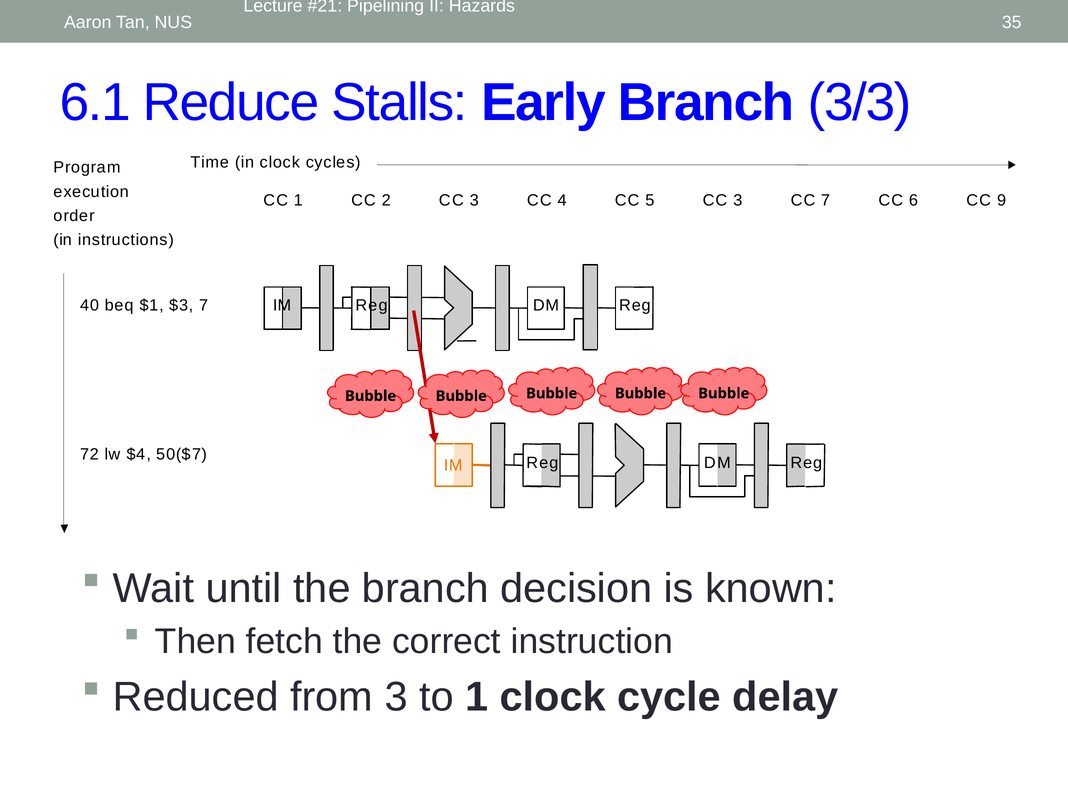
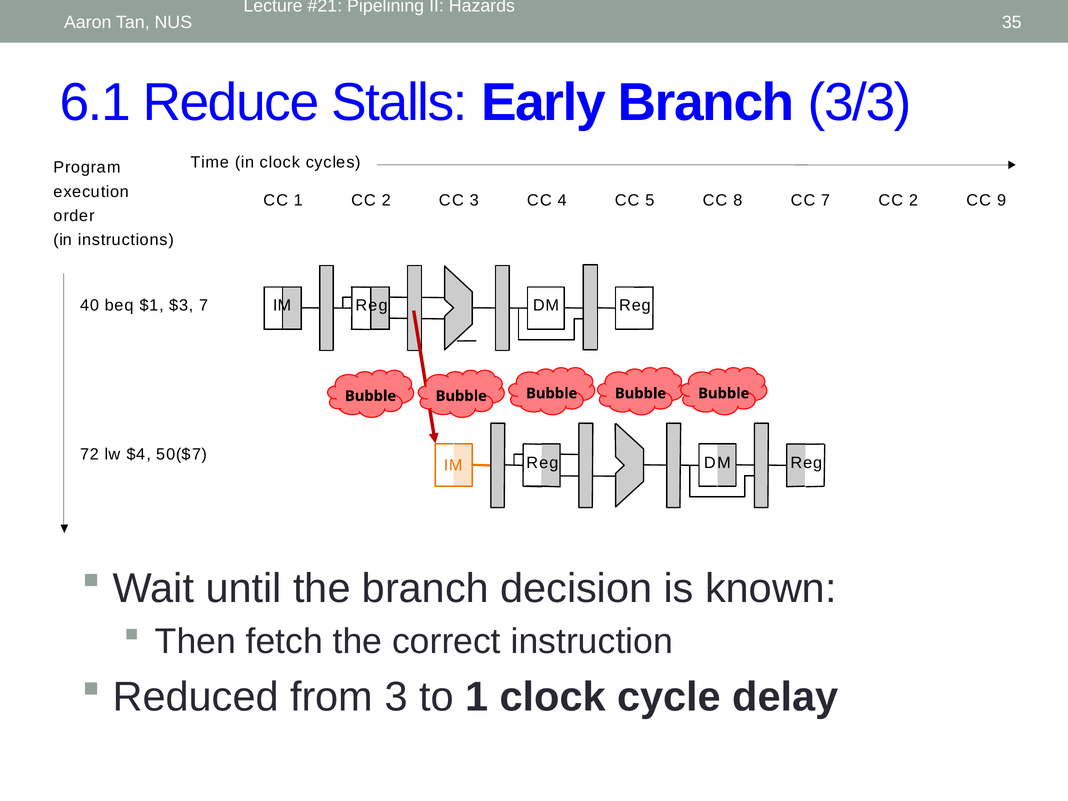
3 at (738, 200): 3 -> 8
6 at (914, 200): 6 -> 2
